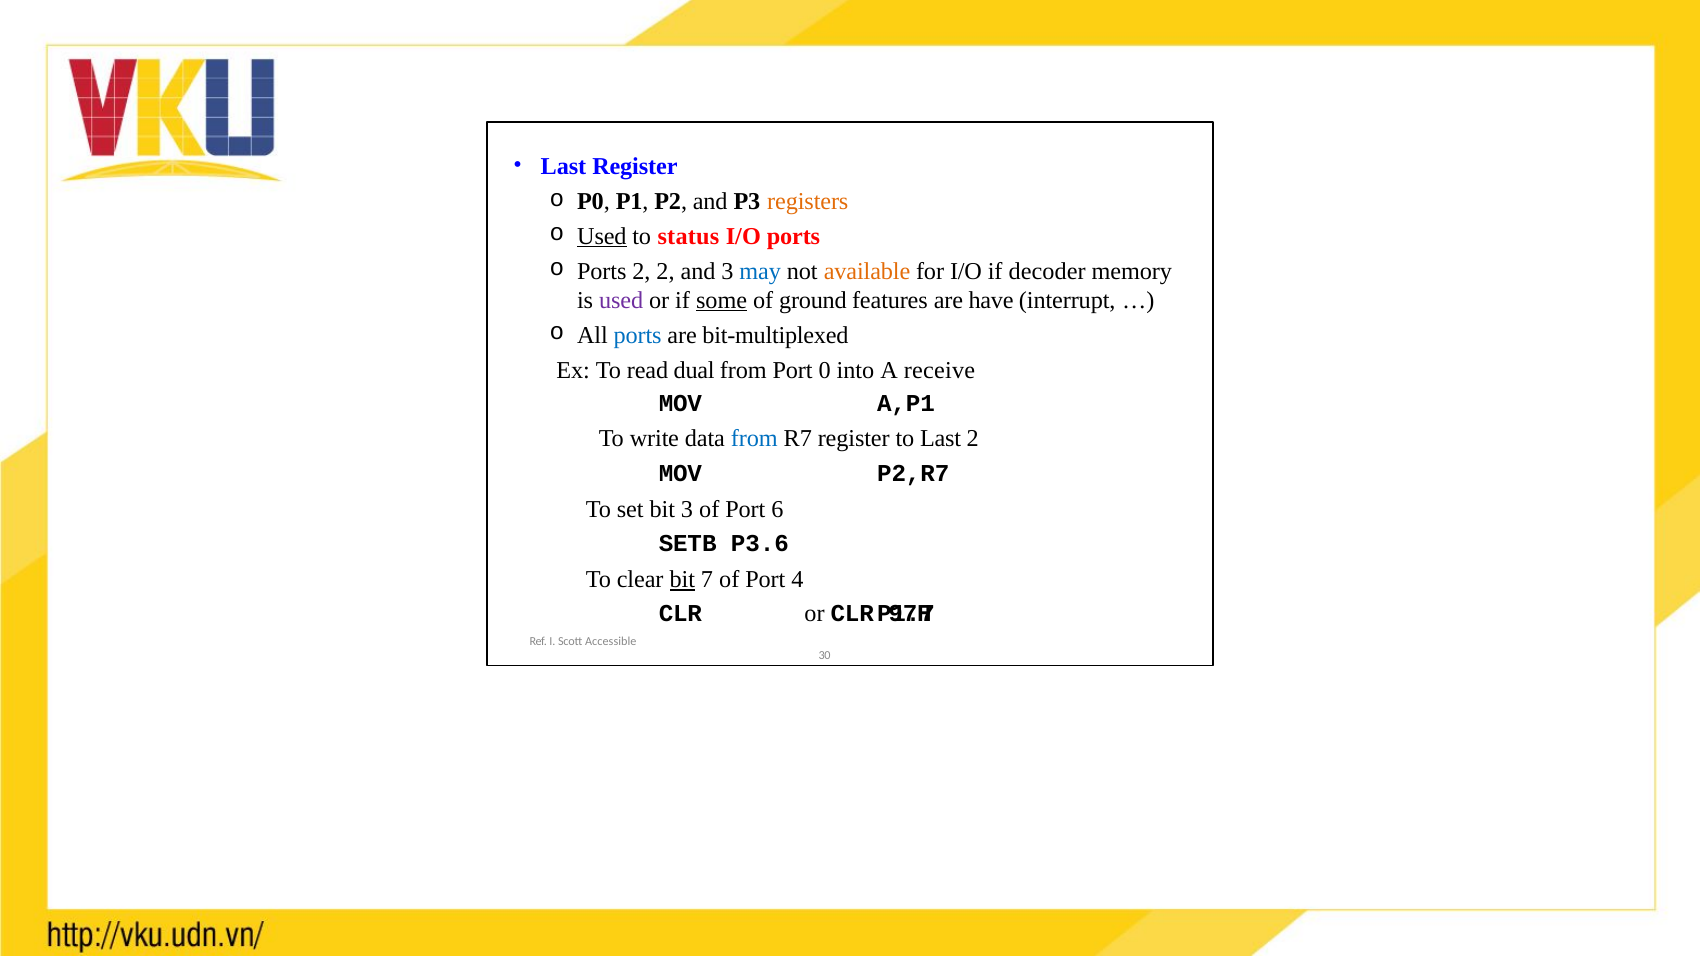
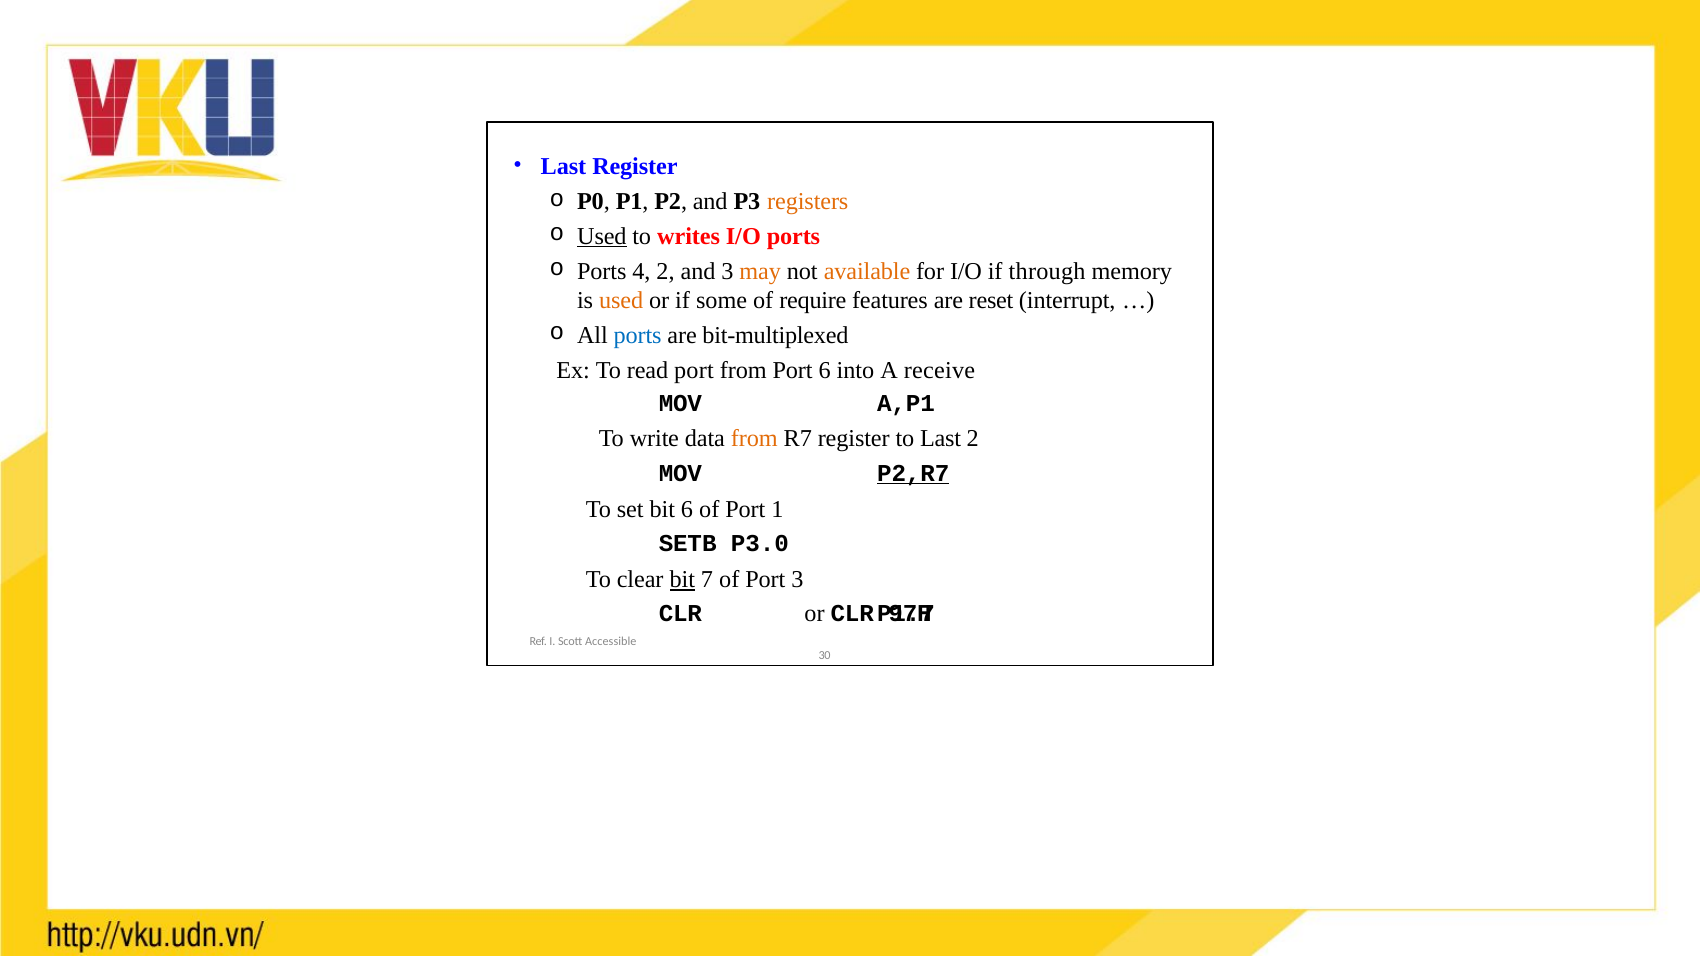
status: status -> writes
Ports 2: 2 -> 4
may colour: blue -> orange
decoder: decoder -> through
used at (621, 300) colour: purple -> orange
some underline: present -> none
ground: ground -> require
have: have -> reset
read dual: dual -> port
Port 0: 0 -> 6
from at (754, 438) colour: blue -> orange
P2,R7 underline: none -> present
bit 3: 3 -> 6
6: 6 -> 1
P3.6: P3.6 -> P3.0
Port 4: 4 -> 3
